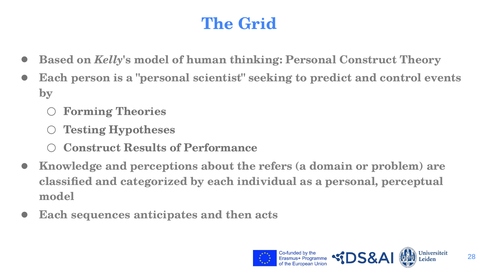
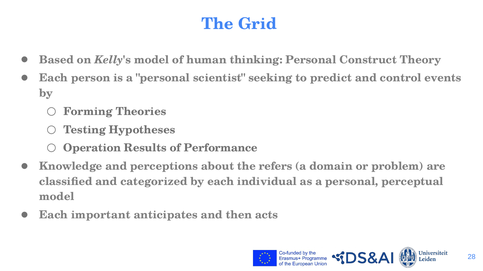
Construct at (92, 148): Construct -> Operation
sequences: sequences -> important
